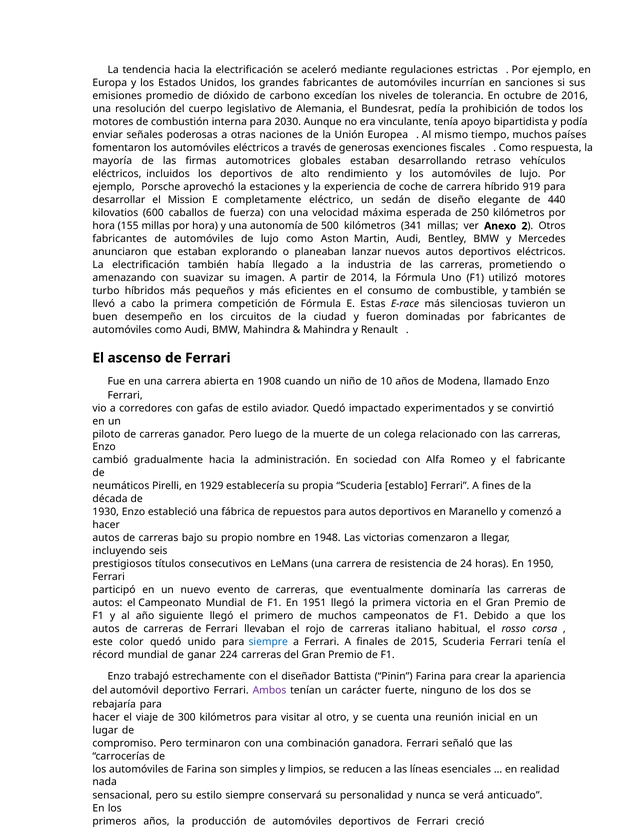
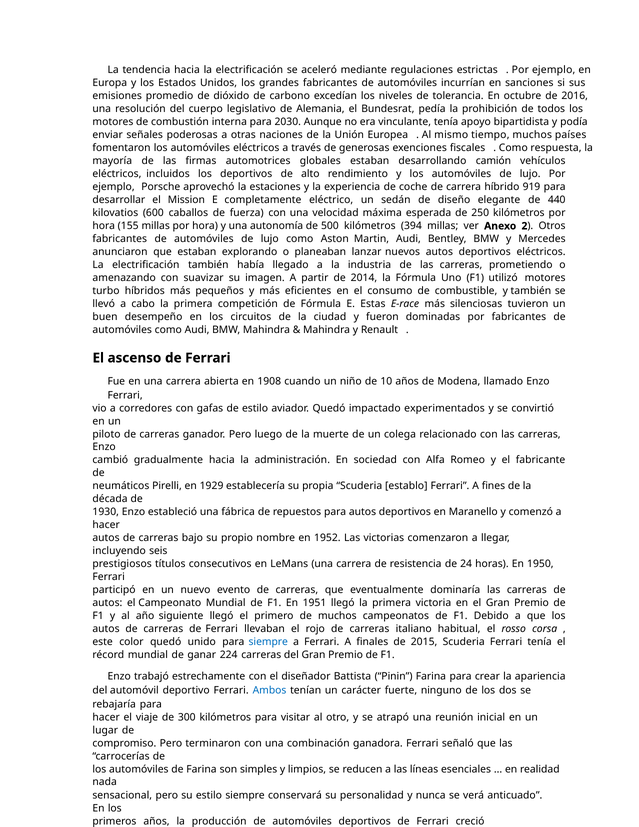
retraso: retraso -> camión
341: 341 -> 394
1948: 1948 -> 1952
Ambos colour: purple -> blue
cuenta: cuenta -> atrapó
